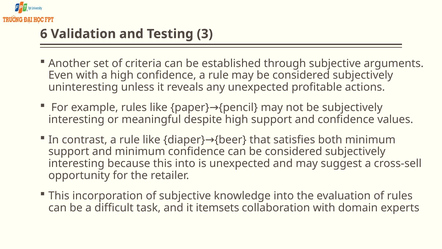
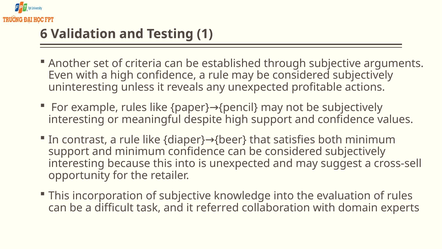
3: 3 -> 1
itemsets: itemsets -> referred
